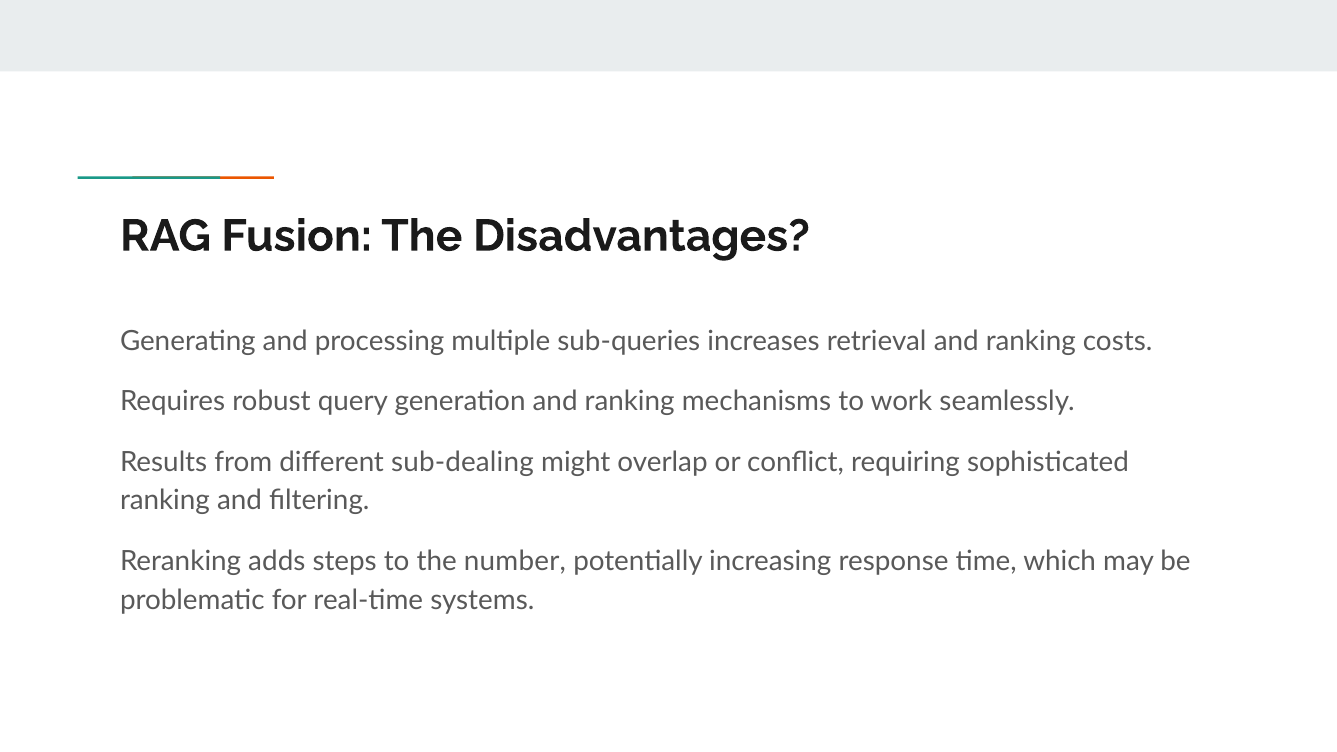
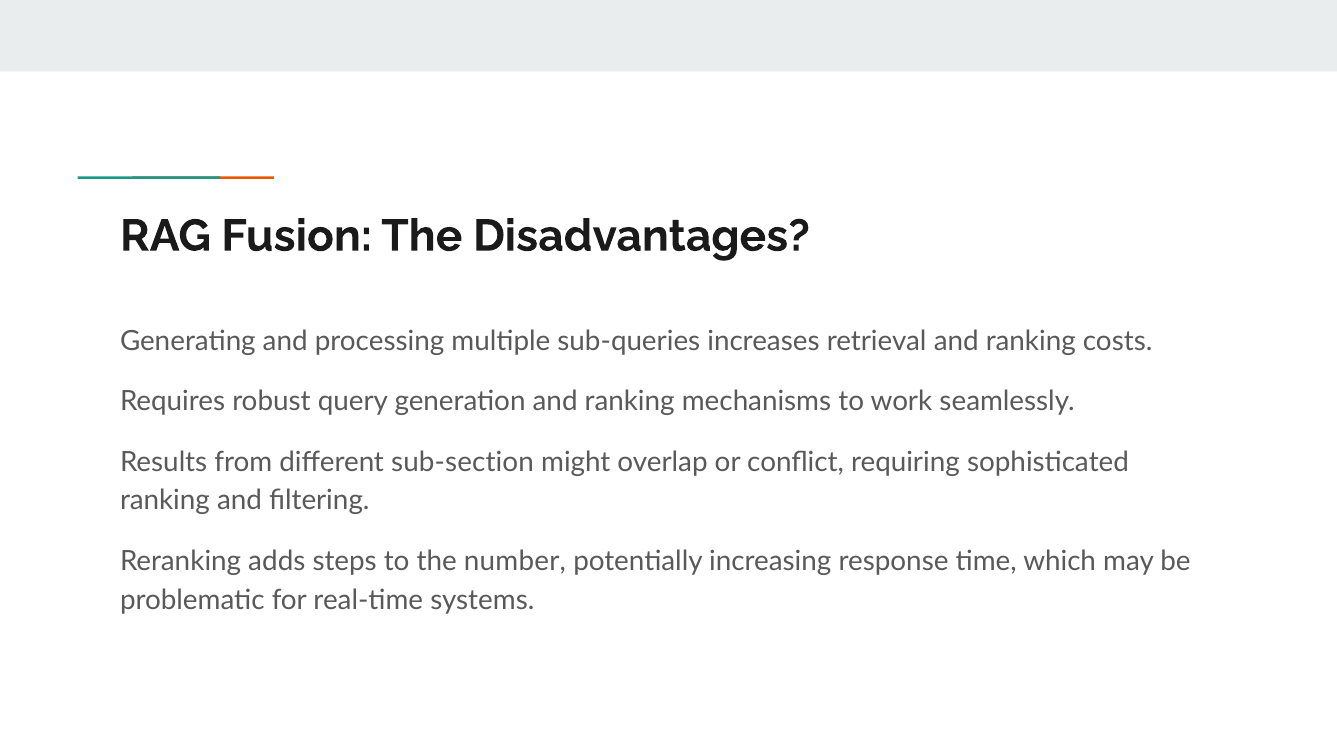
sub-dealing: sub-dealing -> sub-section
